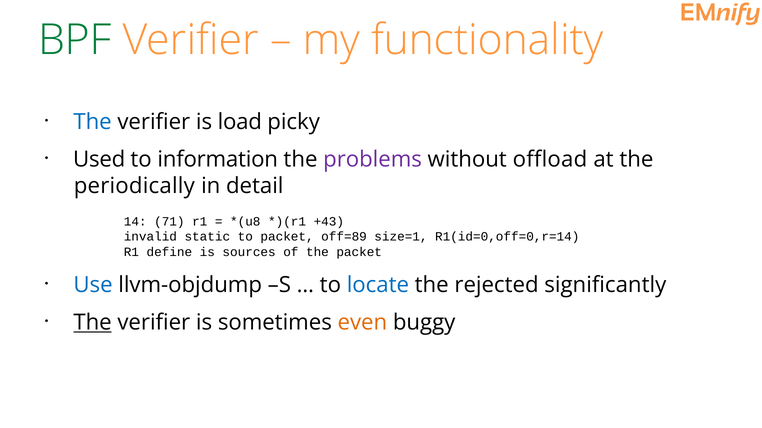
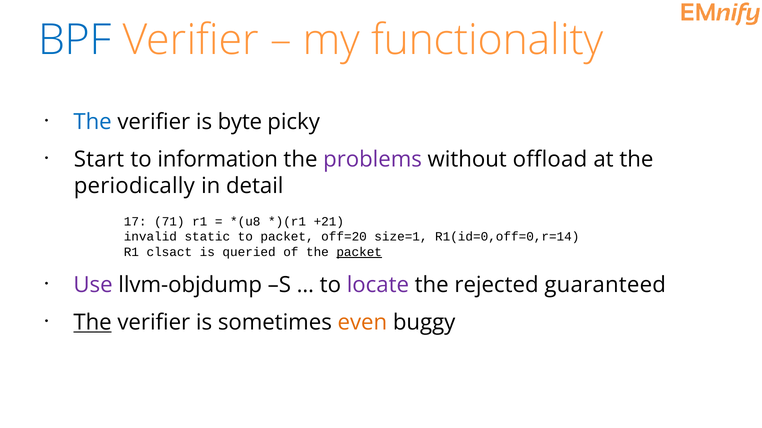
BPF colour: green -> blue
load: load -> byte
Used: Used -> Start
14: 14 -> 17
+43: +43 -> +21
off=89: off=89 -> off=20
define: define -> clsact
sources: sources -> queried
packet at (359, 252) underline: none -> present
Use colour: blue -> purple
locate colour: blue -> purple
significantly: significantly -> guaranteed
